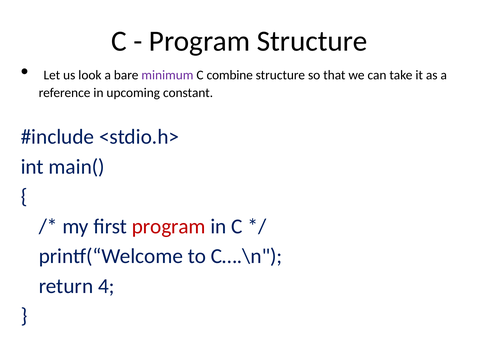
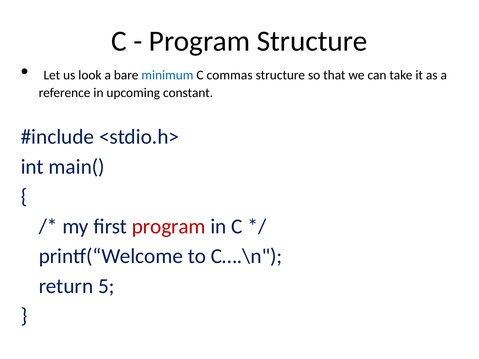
minimum colour: purple -> blue
combine: combine -> commas
4: 4 -> 5
